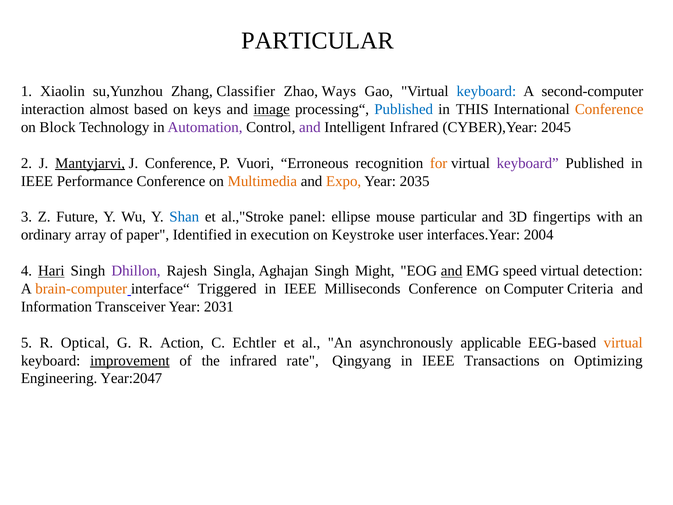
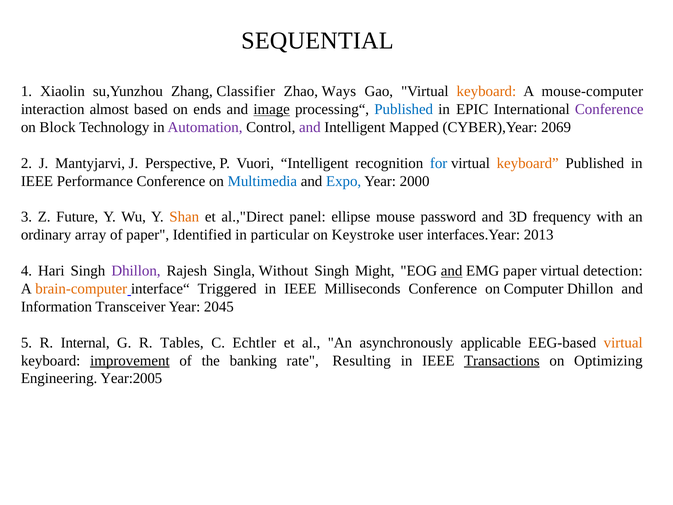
PARTICULAR at (318, 41): PARTICULAR -> SEQUENTIAL
keyboard at (486, 91) colour: blue -> orange
second-computer: second-computer -> mouse-computer
keys: keys -> ends
THIS: THIS -> EPIC
Conference at (609, 109) colour: orange -> purple
Intelligent Infrared: Infrared -> Mapped
2045: 2045 -> 2069
Mantyjarvi underline: present -> none
J Conference: Conference -> Perspective
Vuori Erroneous: Erroneous -> Intelligent
for colour: orange -> blue
keyboard at (528, 163) colour: purple -> orange
Multimedia colour: orange -> blue
Expo colour: orange -> blue
2035: 2035 -> 2000
Shan colour: blue -> orange
al.,"Stroke: al.,"Stroke -> al.,"Direct
mouse particular: particular -> password
fingertips: fingertips -> frequency
execution: execution -> particular
2004: 2004 -> 2013
Hari underline: present -> none
Aghajan: Aghajan -> Without
EMG speed: speed -> paper
Computer Criteria: Criteria -> Dhillon
2031: 2031 -> 2045
Optical: Optical -> Internal
Action: Action -> Tables
the infrared: infrared -> banking
Qingyang: Qingyang -> Resulting
Transactions underline: none -> present
Year:2047: Year:2047 -> Year:2005
